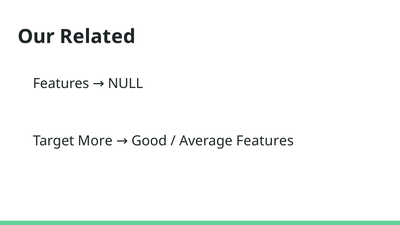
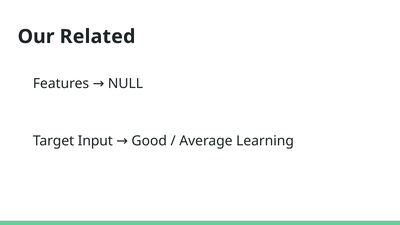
More: More -> Input
Average Features: Features -> Learning
